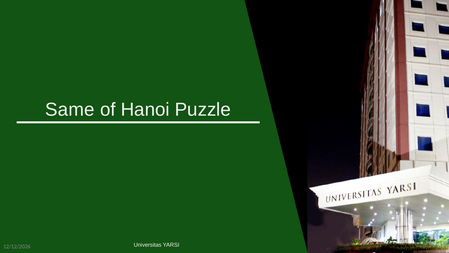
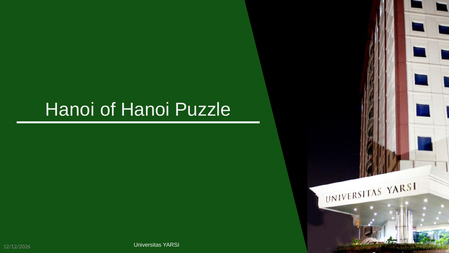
Same at (70, 109): Same -> Hanoi
